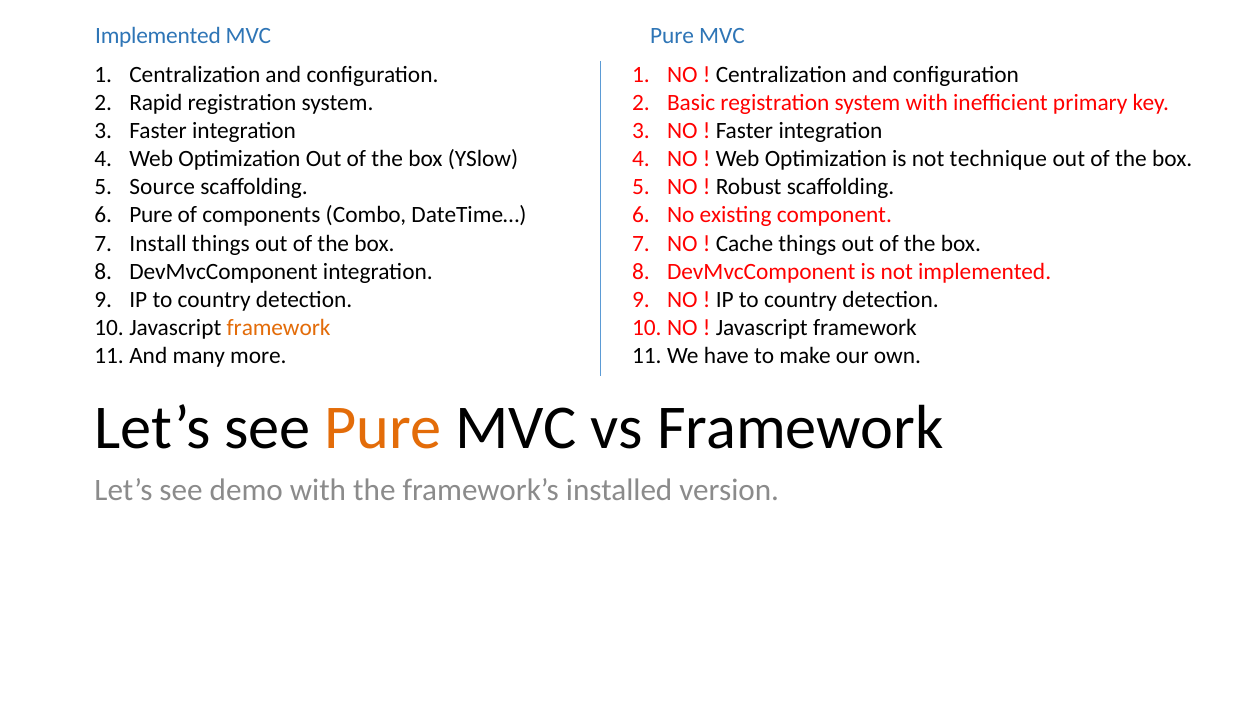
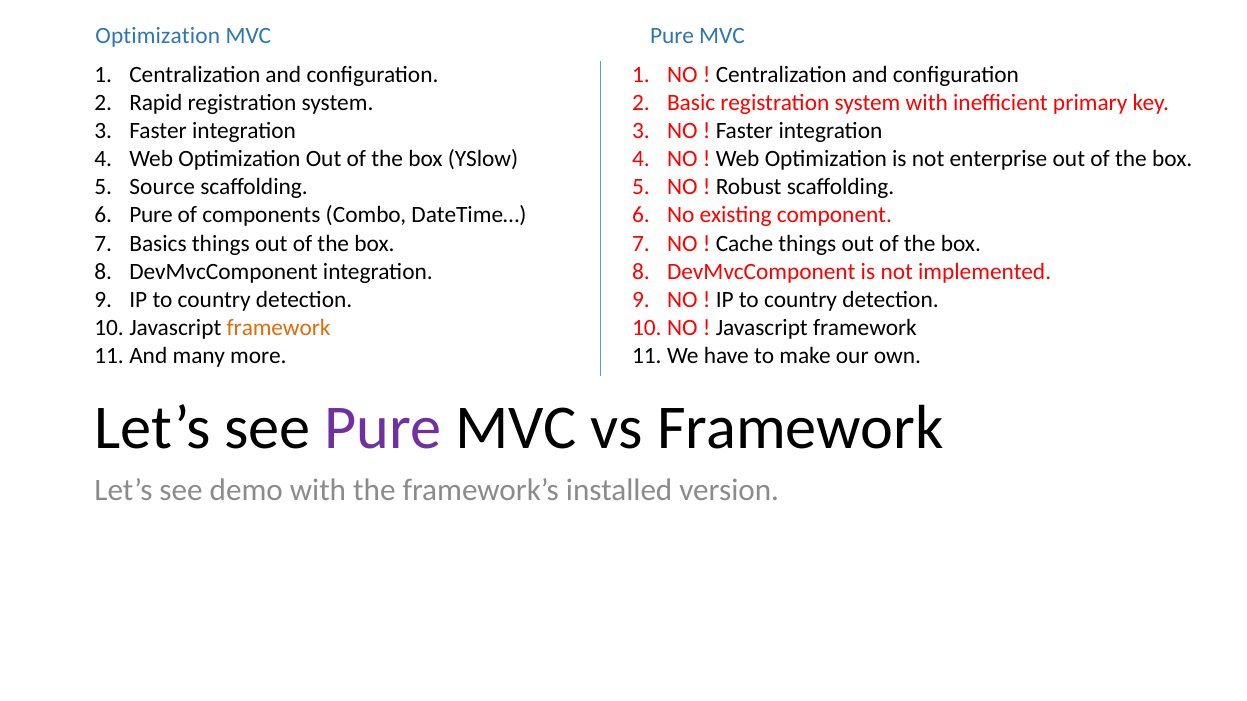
Implemented at (158, 36): Implemented -> Optimization
technique: technique -> enterprise
Install: Install -> Basics
Pure at (383, 428) colour: orange -> purple
